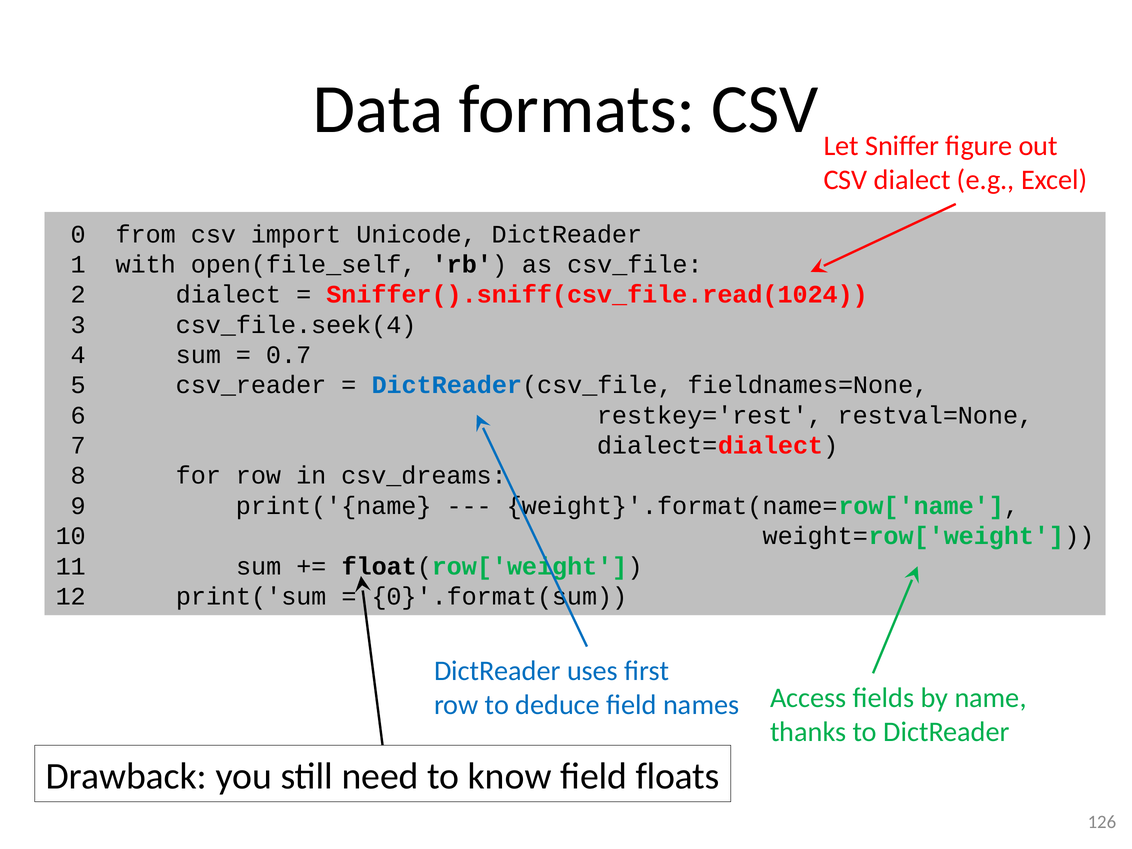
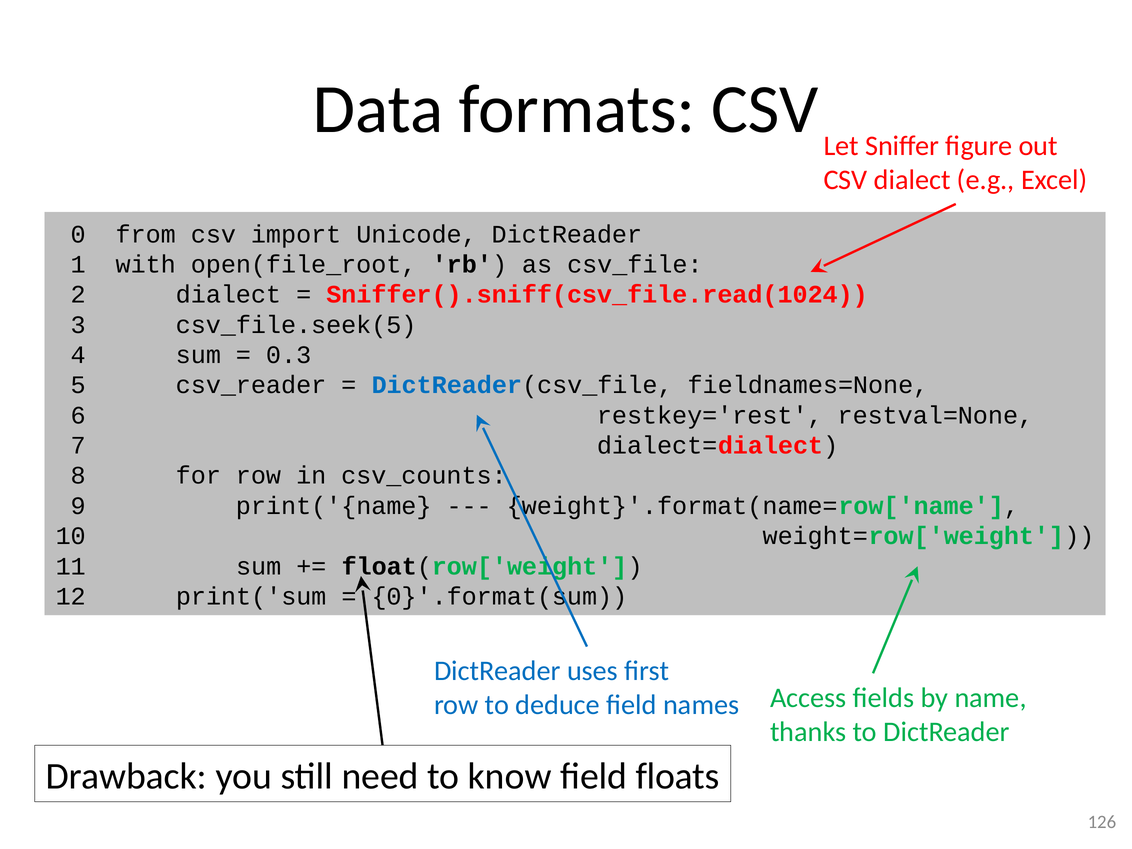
open(file_self: open(file_self -> open(file_root
csv_file.seek(4: csv_file.seek(4 -> csv_file.seek(5
0.7: 0.7 -> 0.3
csv_dreams: csv_dreams -> csv_counts
